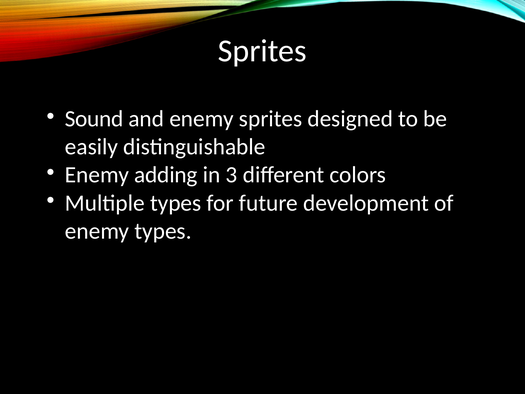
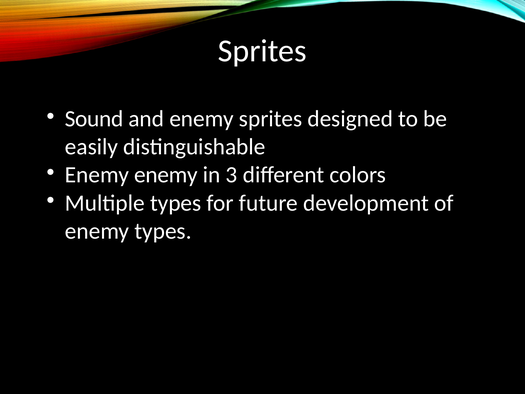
Enemy adding: adding -> enemy
